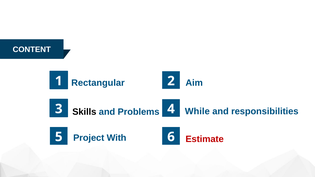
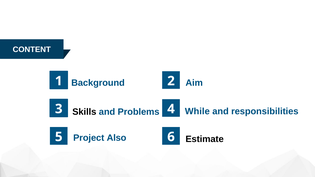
Rectangular: Rectangular -> Background
With: With -> Also
Estimate colour: red -> black
